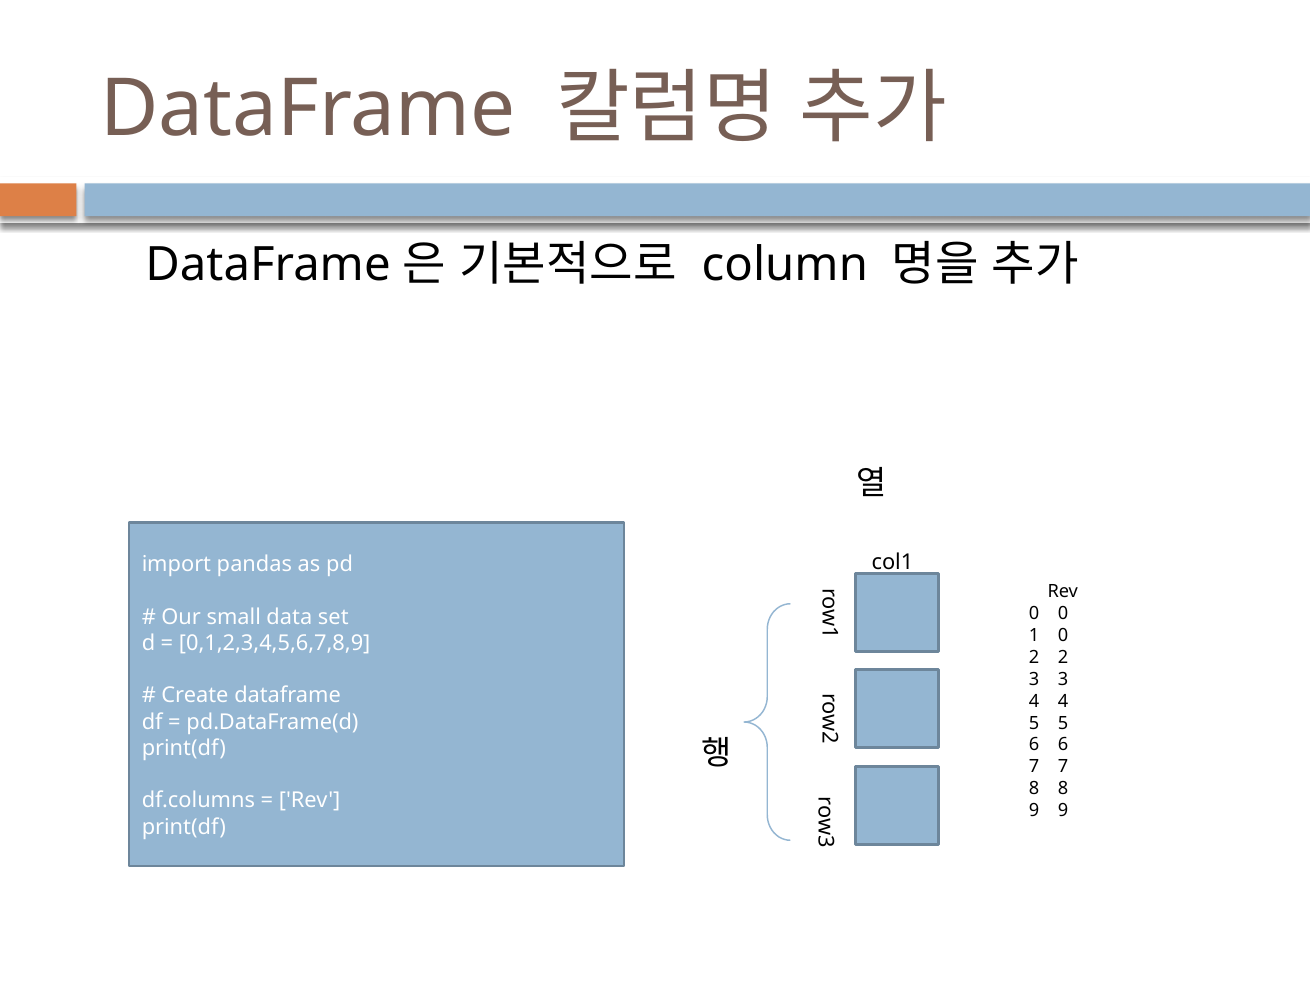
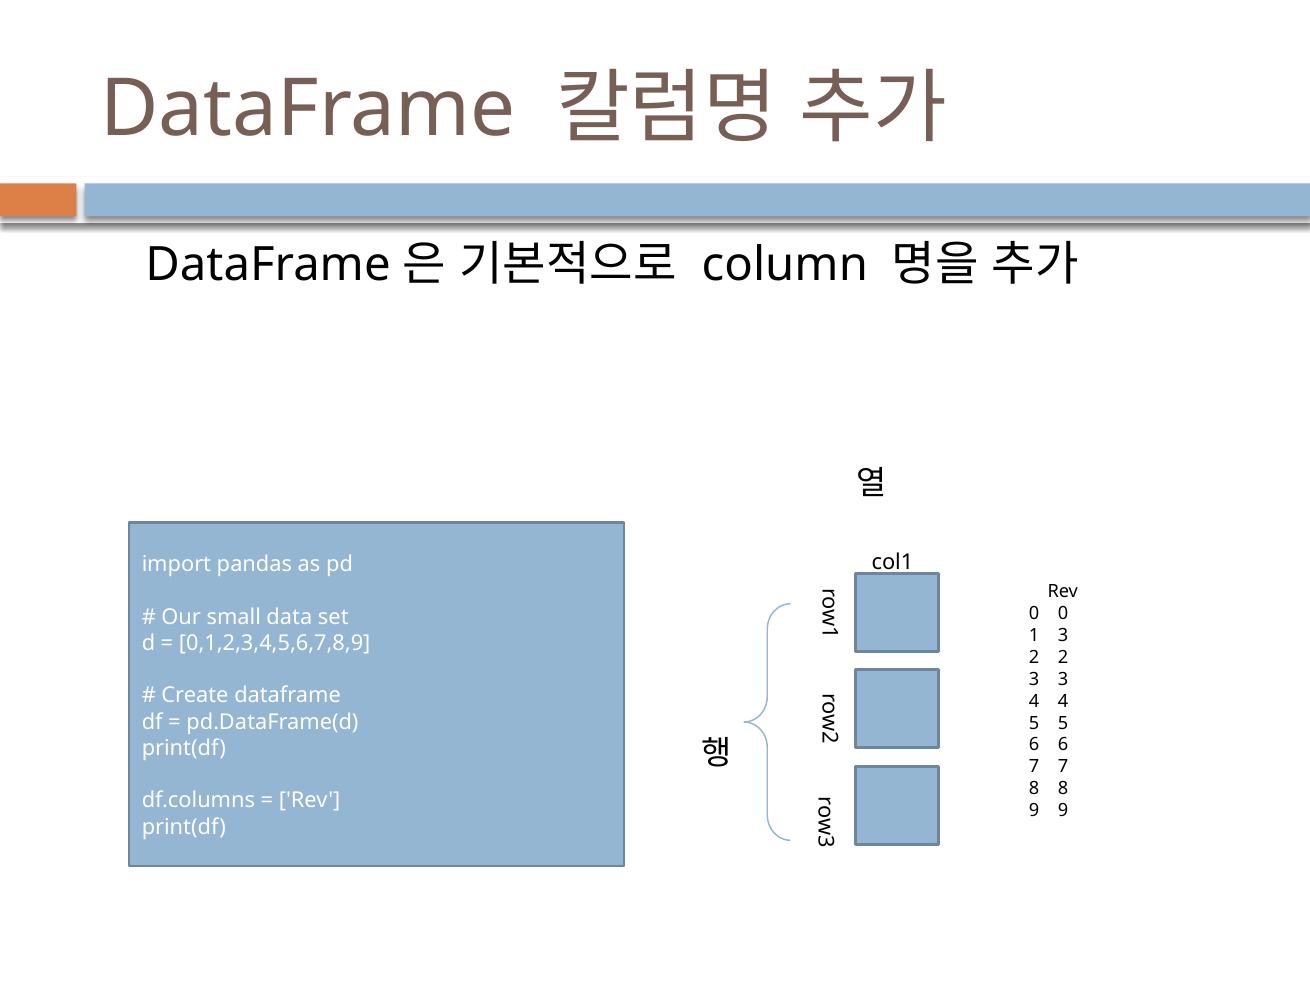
1 0: 0 -> 3
